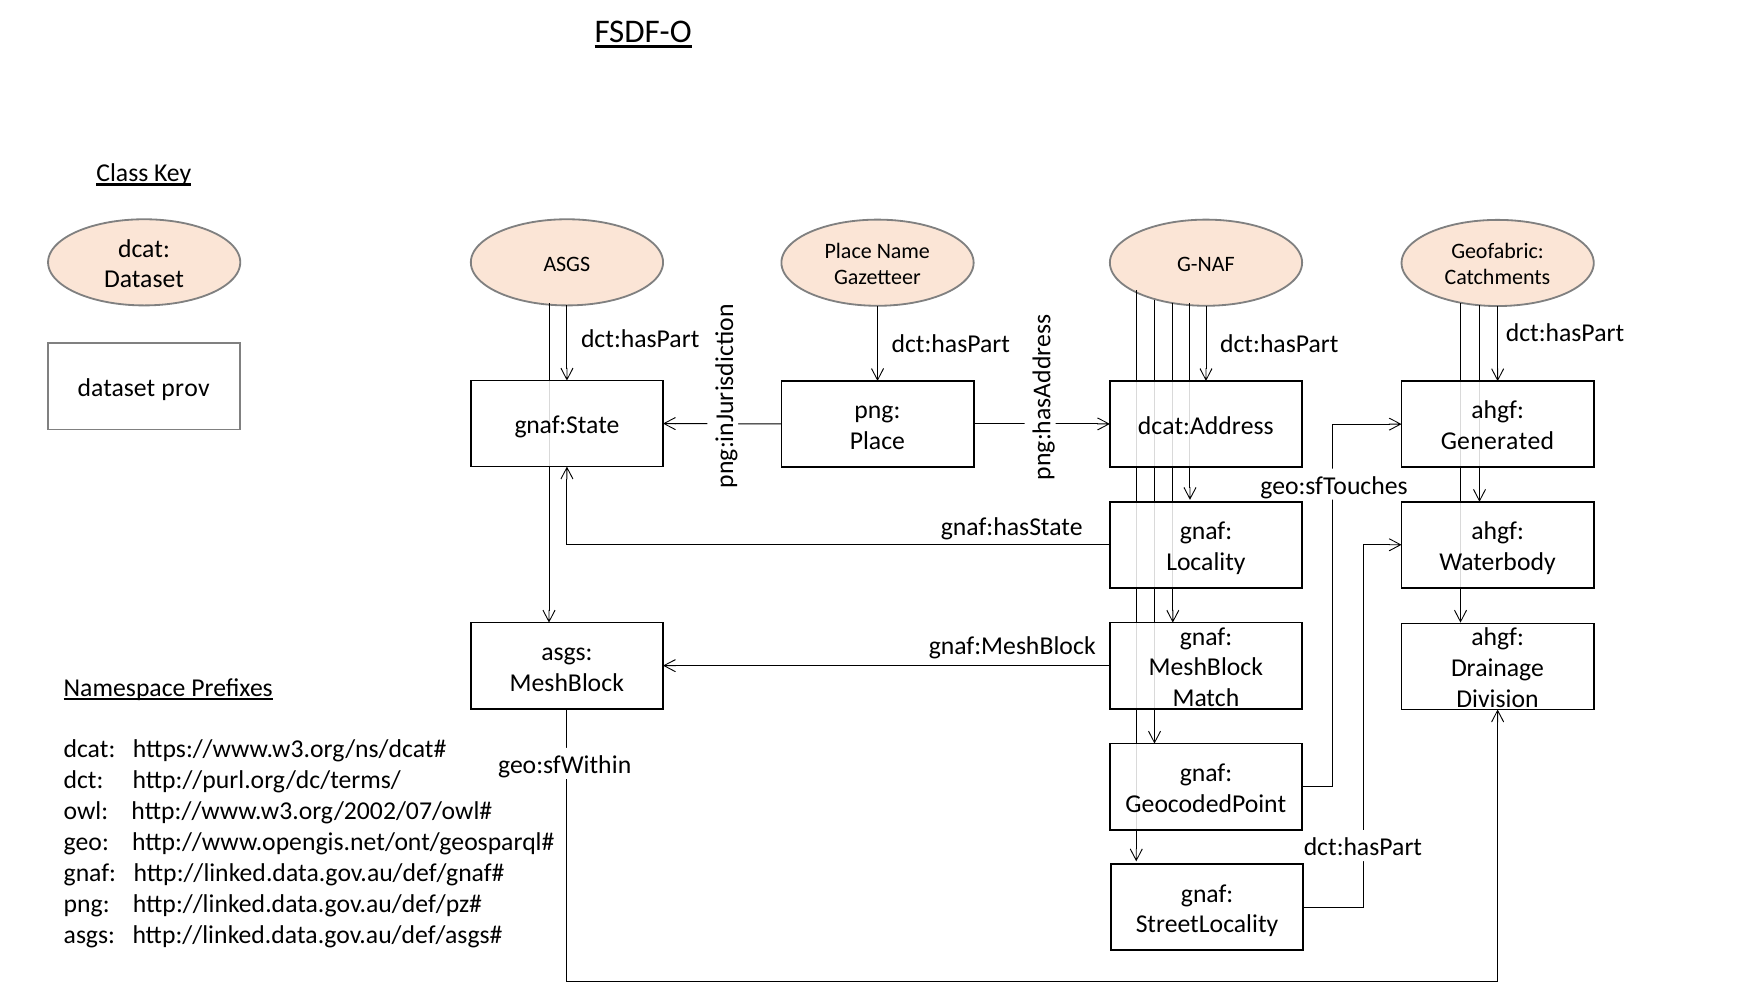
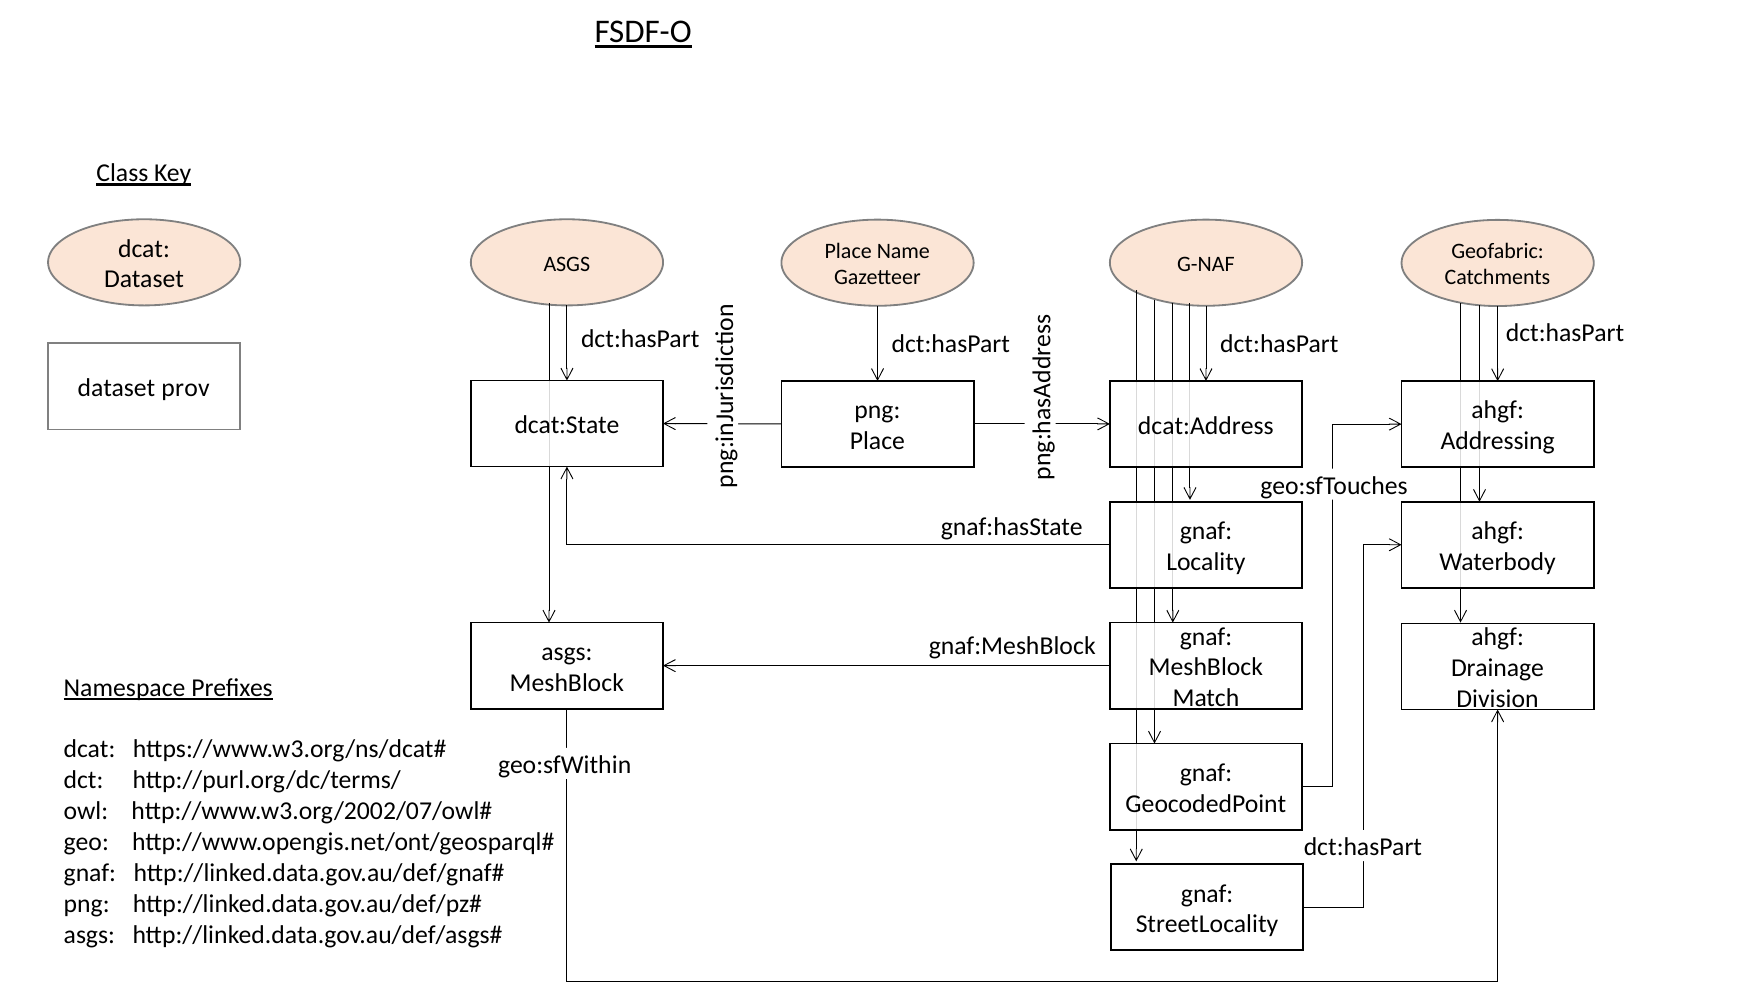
gnaf:State: gnaf:State -> dcat:State
Generated: Generated -> Addressing
